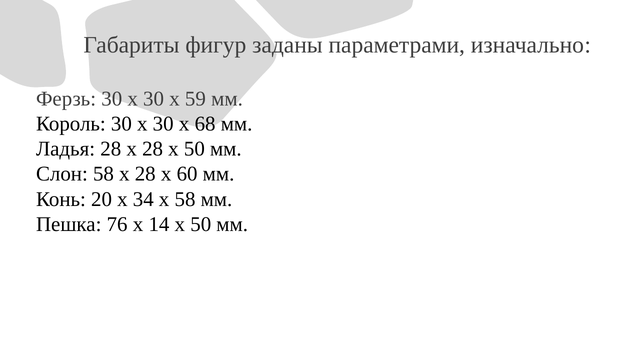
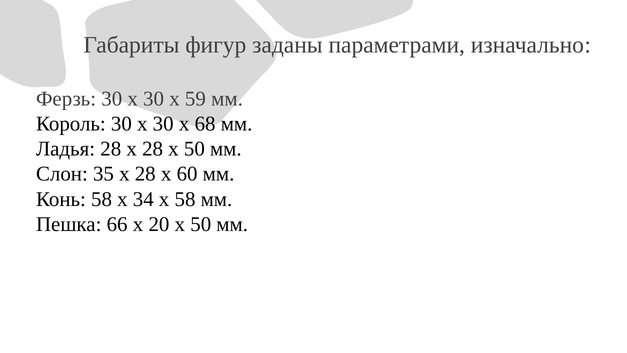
Слон 58: 58 -> 35
Конь 20: 20 -> 58
76: 76 -> 66
14: 14 -> 20
